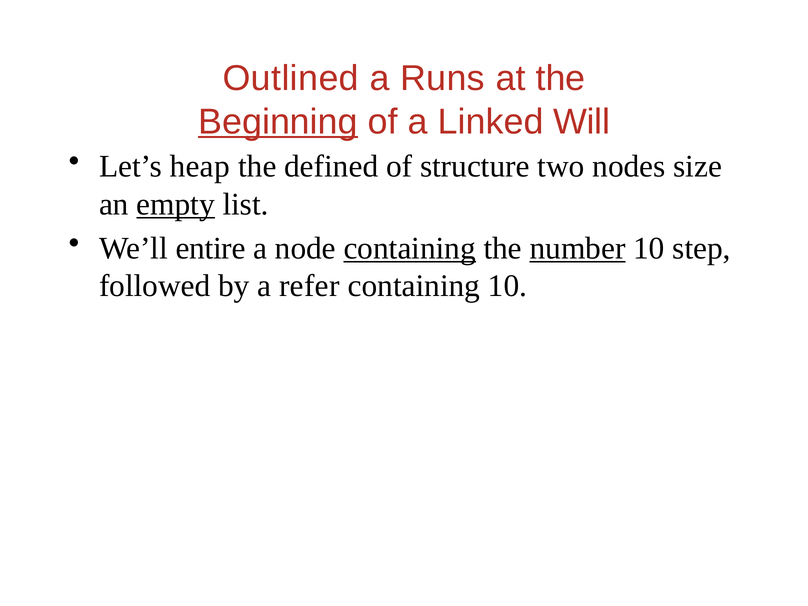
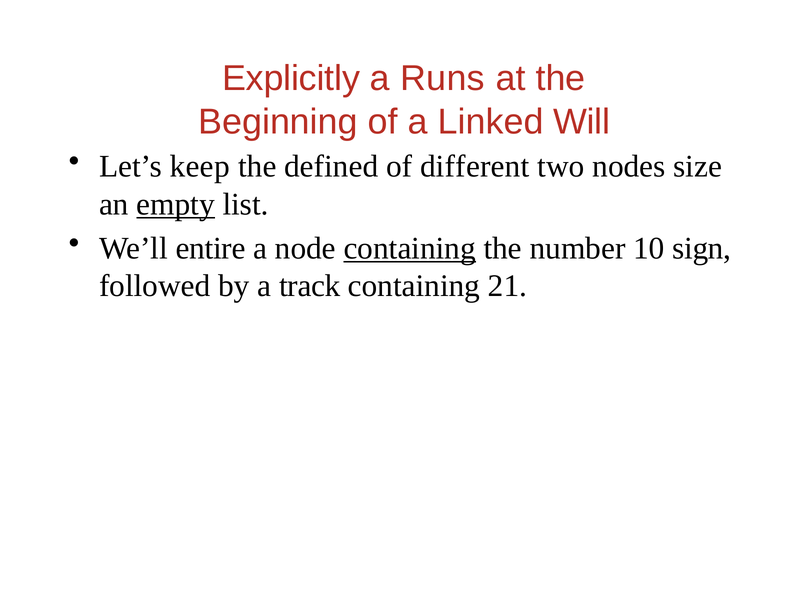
Outlined: Outlined -> Explicitly
Beginning underline: present -> none
heap: heap -> keep
structure: structure -> different
number underline: present -> none
step: step -> sign
refer: refer -> track
containing 10: 10 -> 21
